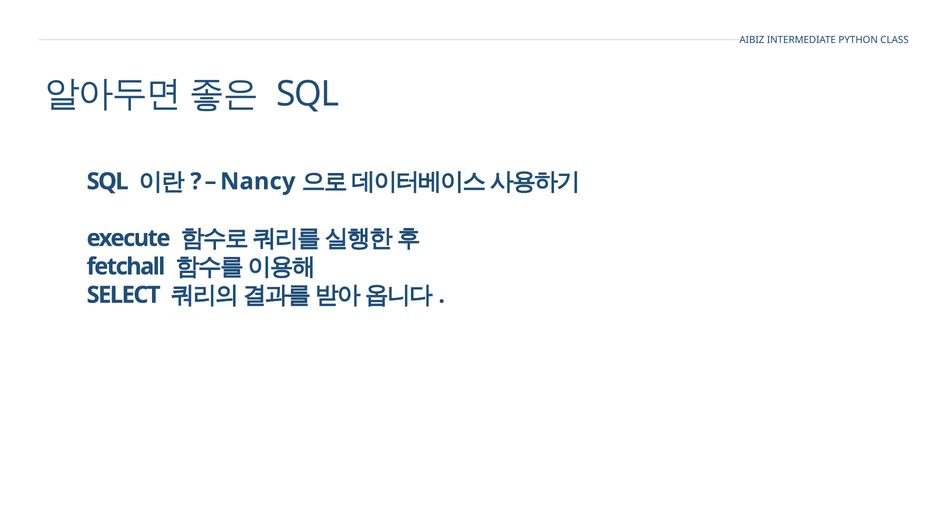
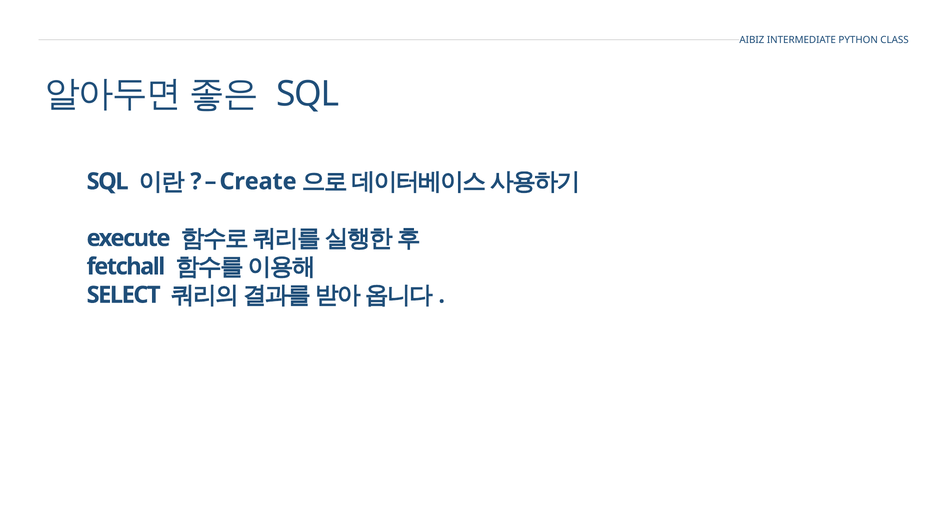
Nancy: Nancy -> Create
